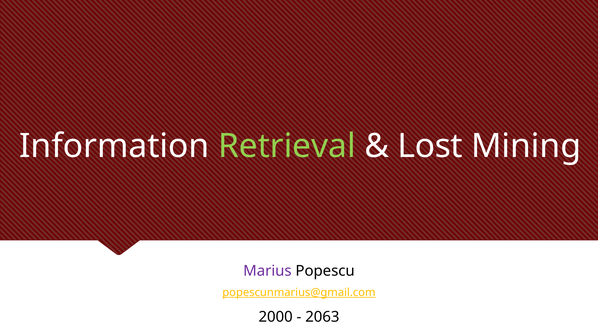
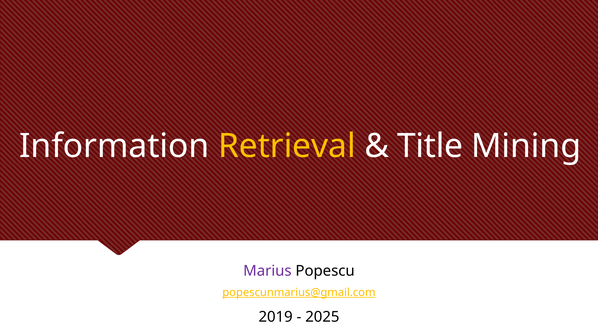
Retrieval colour: light green -> yellow
Lost: Lost -> Title
2000: 2000 -> 2019
2063: 2063 -> 2025
